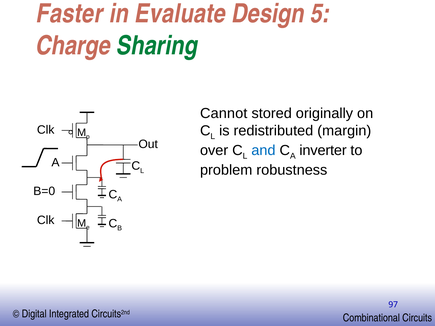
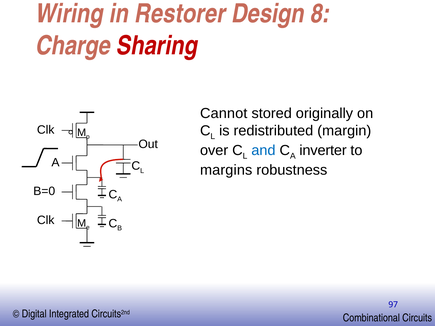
Faster: Faster -> Wiring
Evaluate: Evaluate -> Restorer
5: 5 -> 8
Sharing colour: green -> red
problem: problem -> margins
